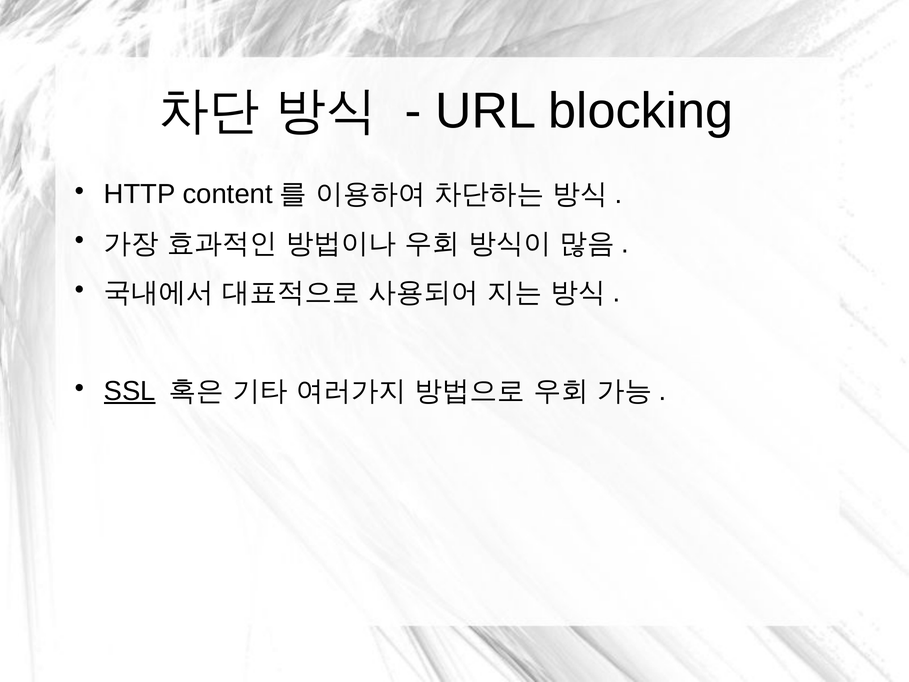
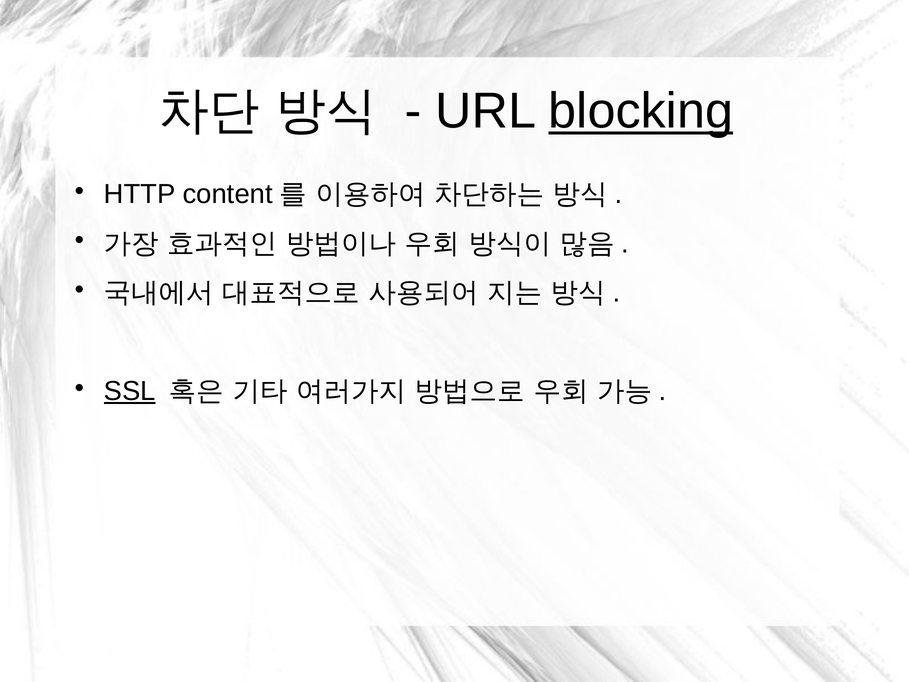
blocking underline: none -> present
